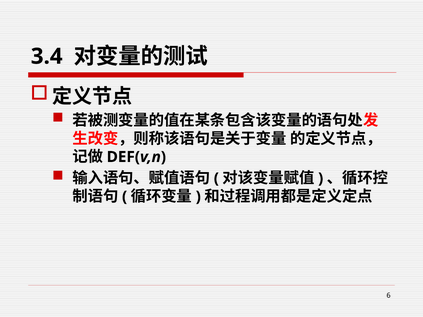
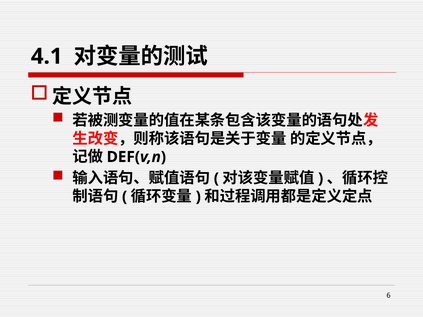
3.4: 3.4 -> 4.1
